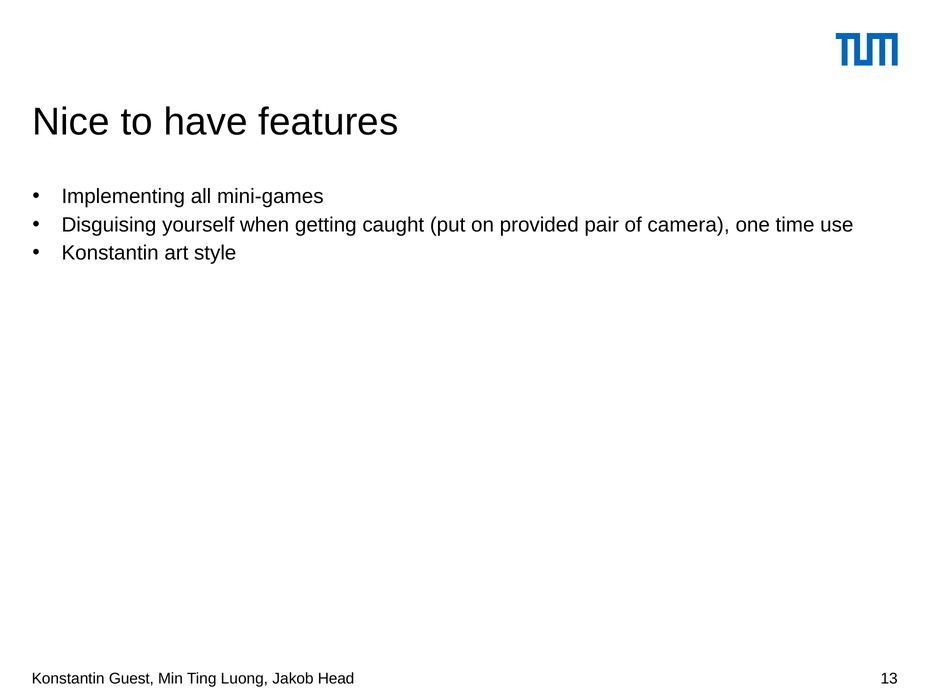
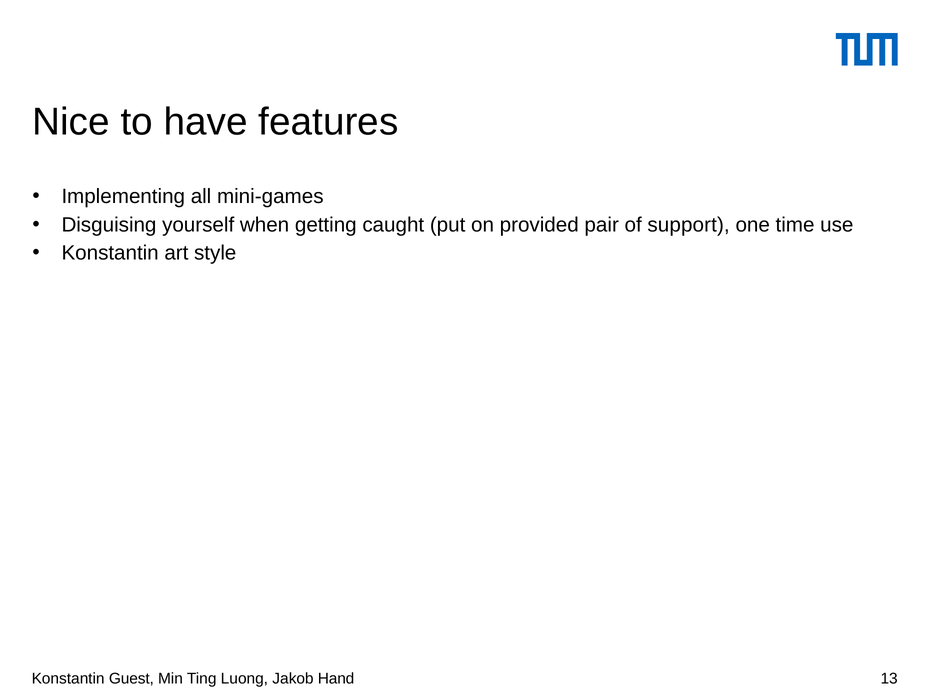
camera: camera -> support
Head: Head -> Hand
